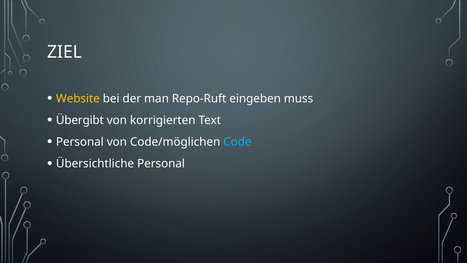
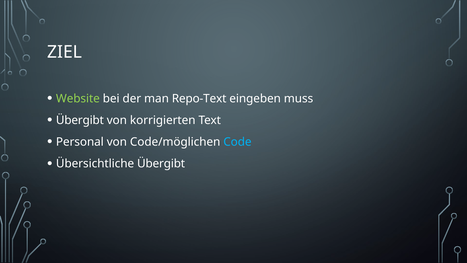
Website colour: yellow -> light green
Repo-Ruft: Repo-Ruft -> Repo-Text
Übersichtliche Personal: Personal -> Übergibt
